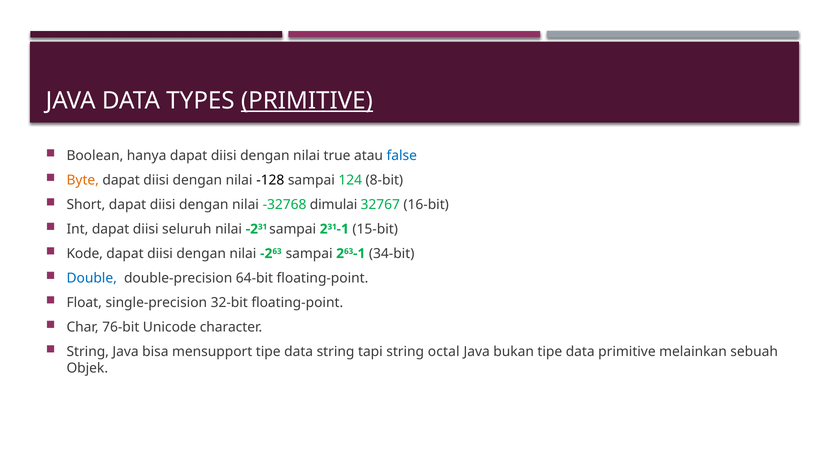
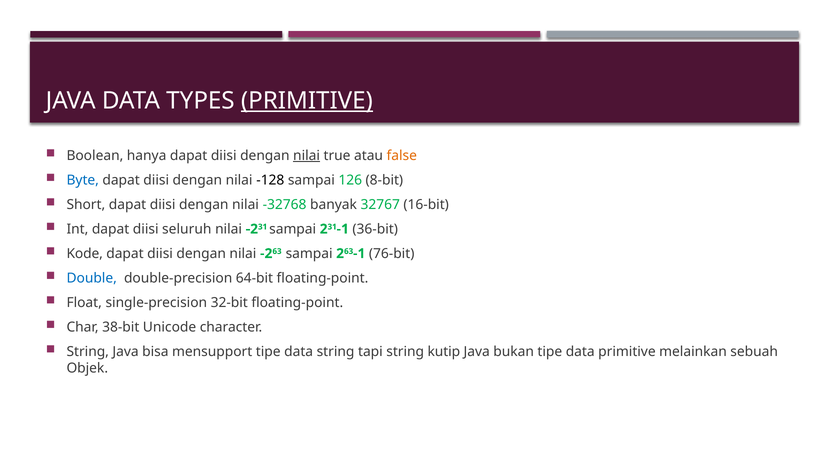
nilai at (307, 156) underline: none -> present
false colour: blue -> orange
Byte colour: orange -> blue
124: 124 -> 126
dimulai: dimulai -> banyak
15-bit: 15-bit -> 36-bit
34-bit: 34-bit -> 76-bit
76-bit: 76-bit -> 38-bit
octal: octal -> kutip
